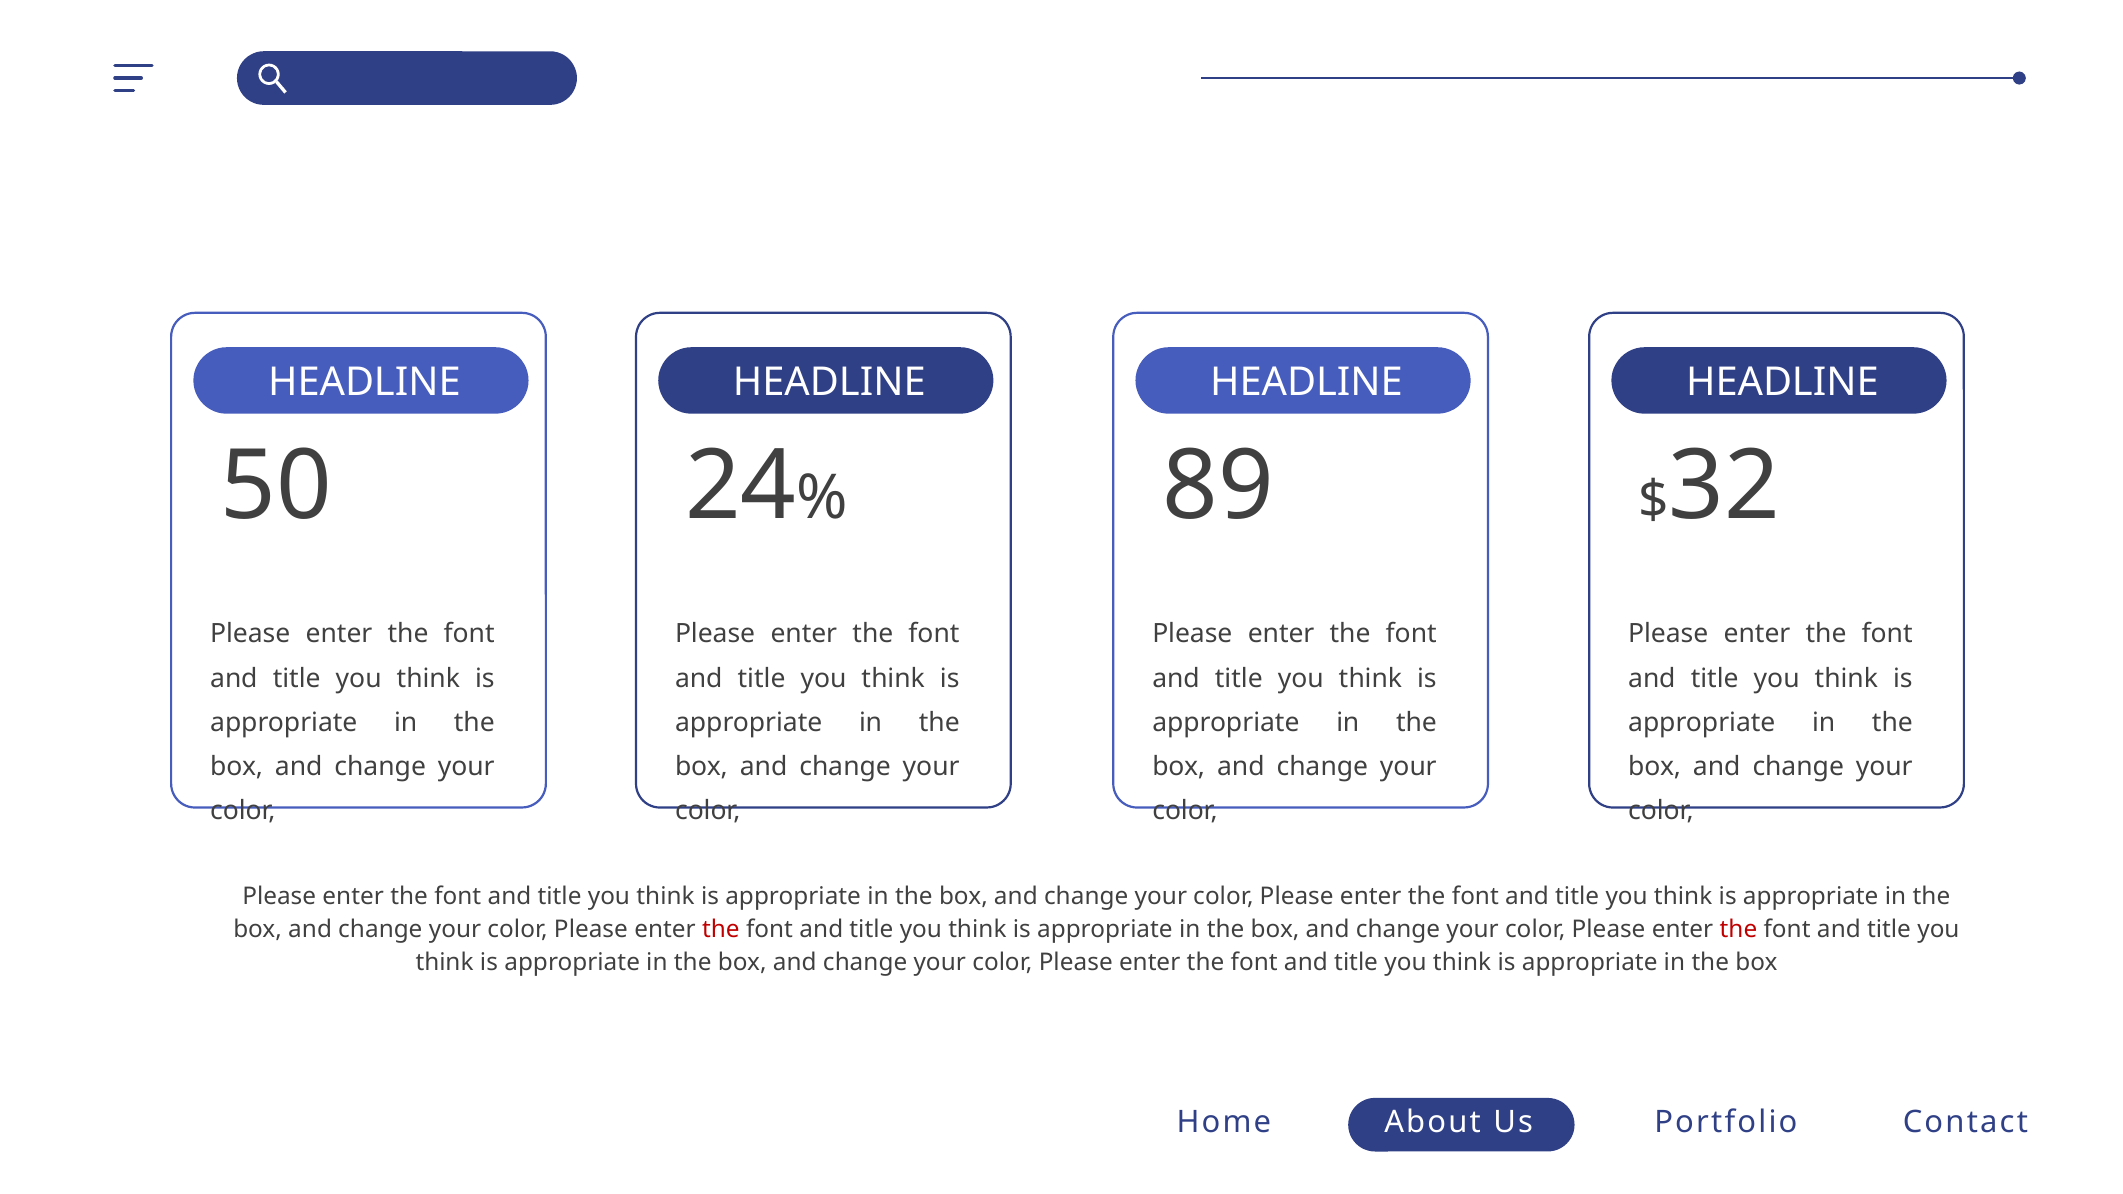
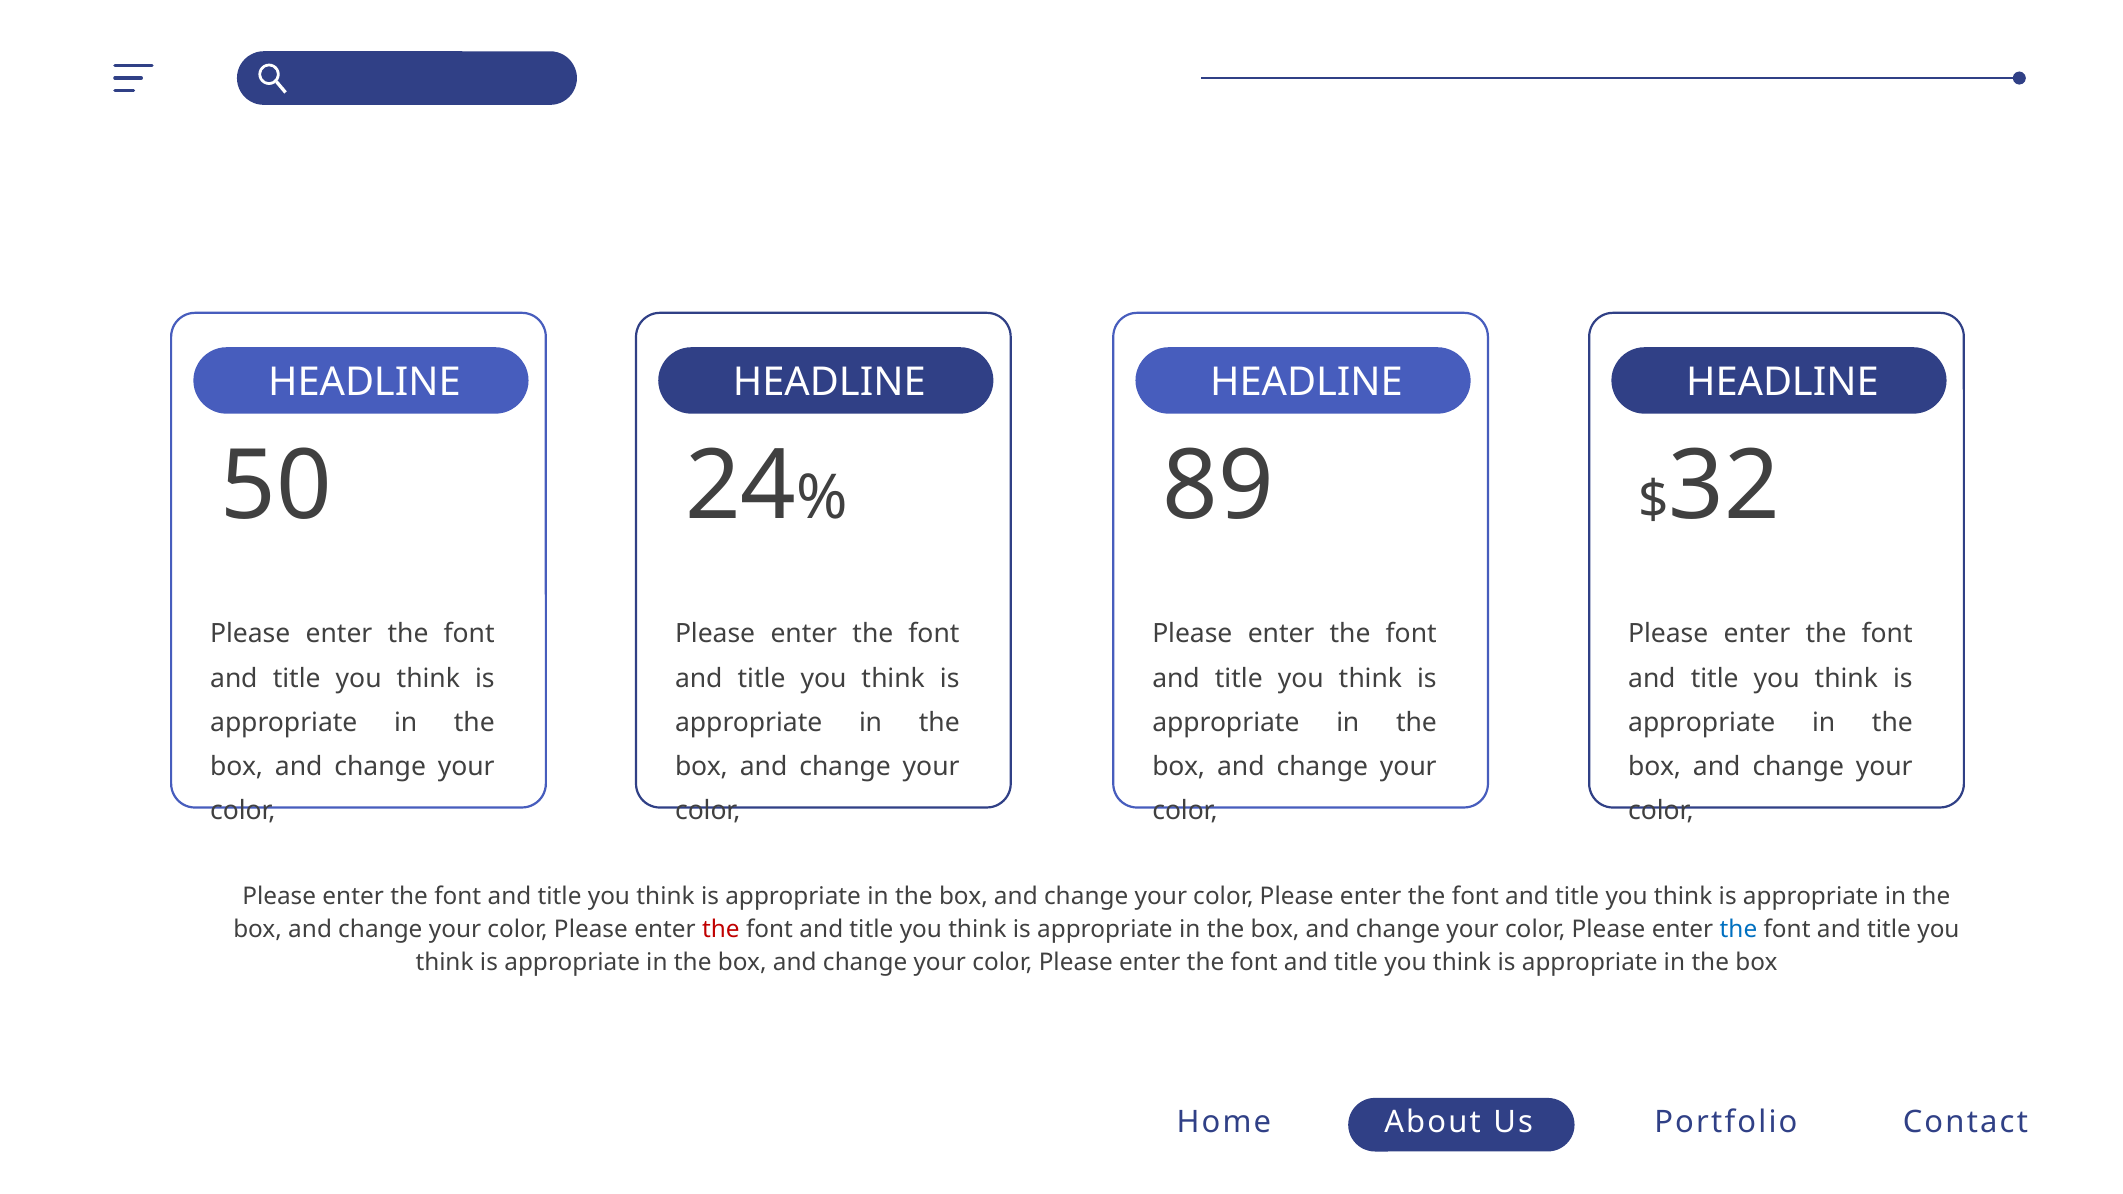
the at (1738, 930) colour: red -> blue
